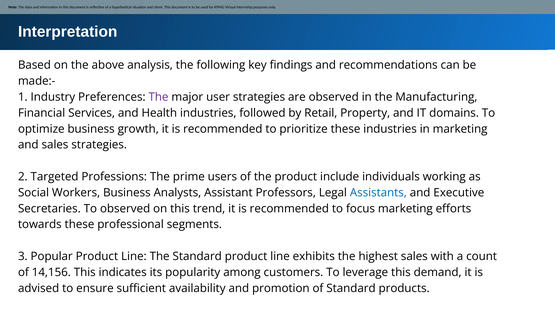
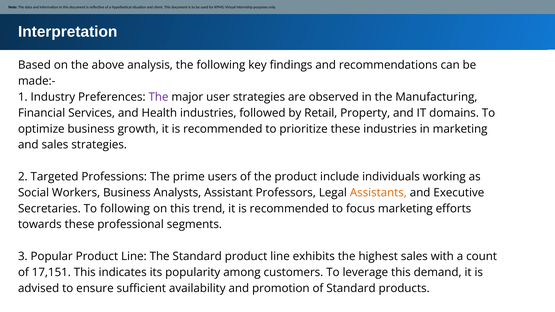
Assistants colour: blue -> orange
To observed: observed -> following
14,156: 14,156 -> 17,151
